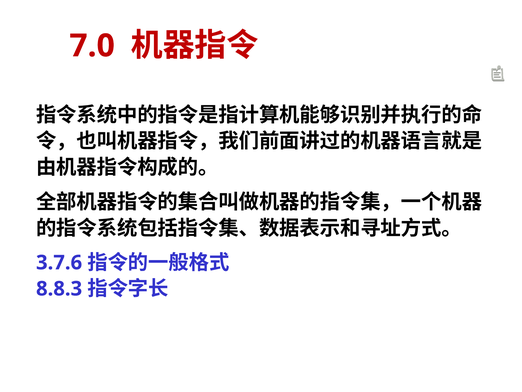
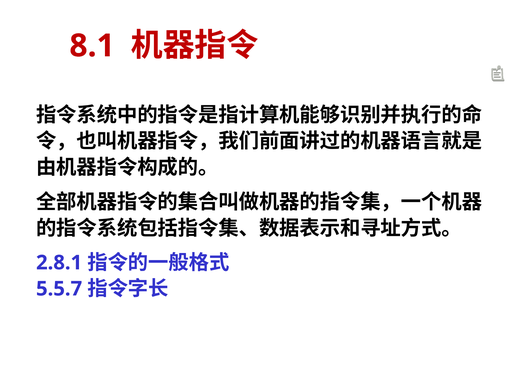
7.0: 7.0 -> 8.1
3.7.6: 3.7.6 -> 2.8.1
8.8.3: 8.8.3 -> 5.5.7
